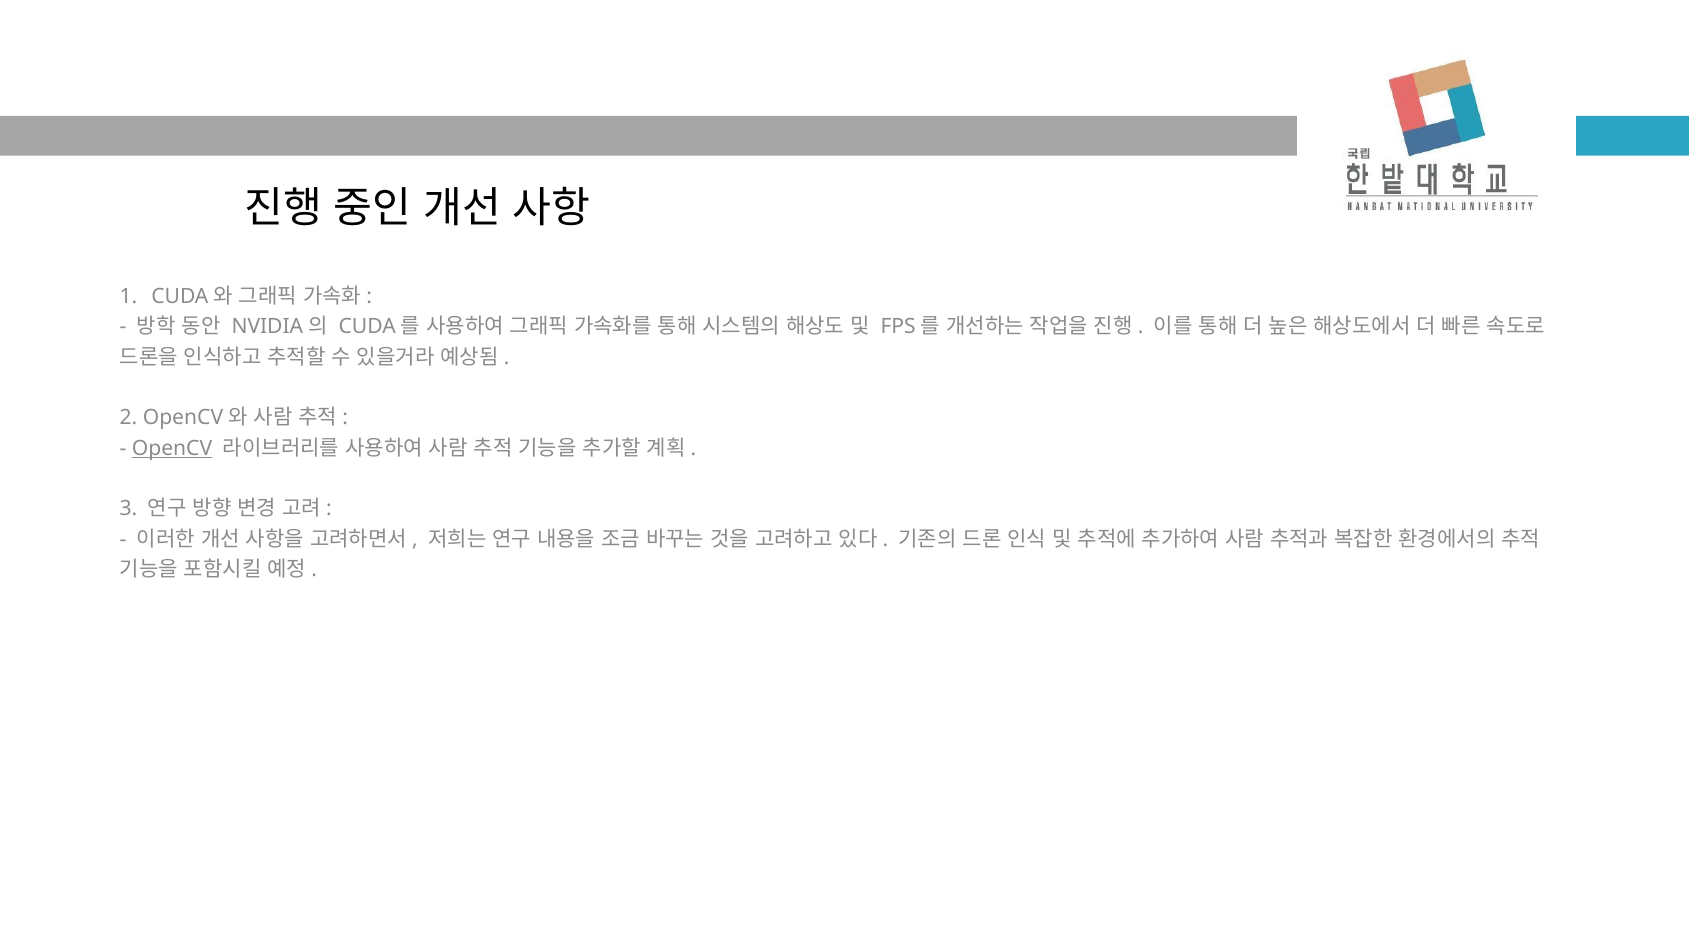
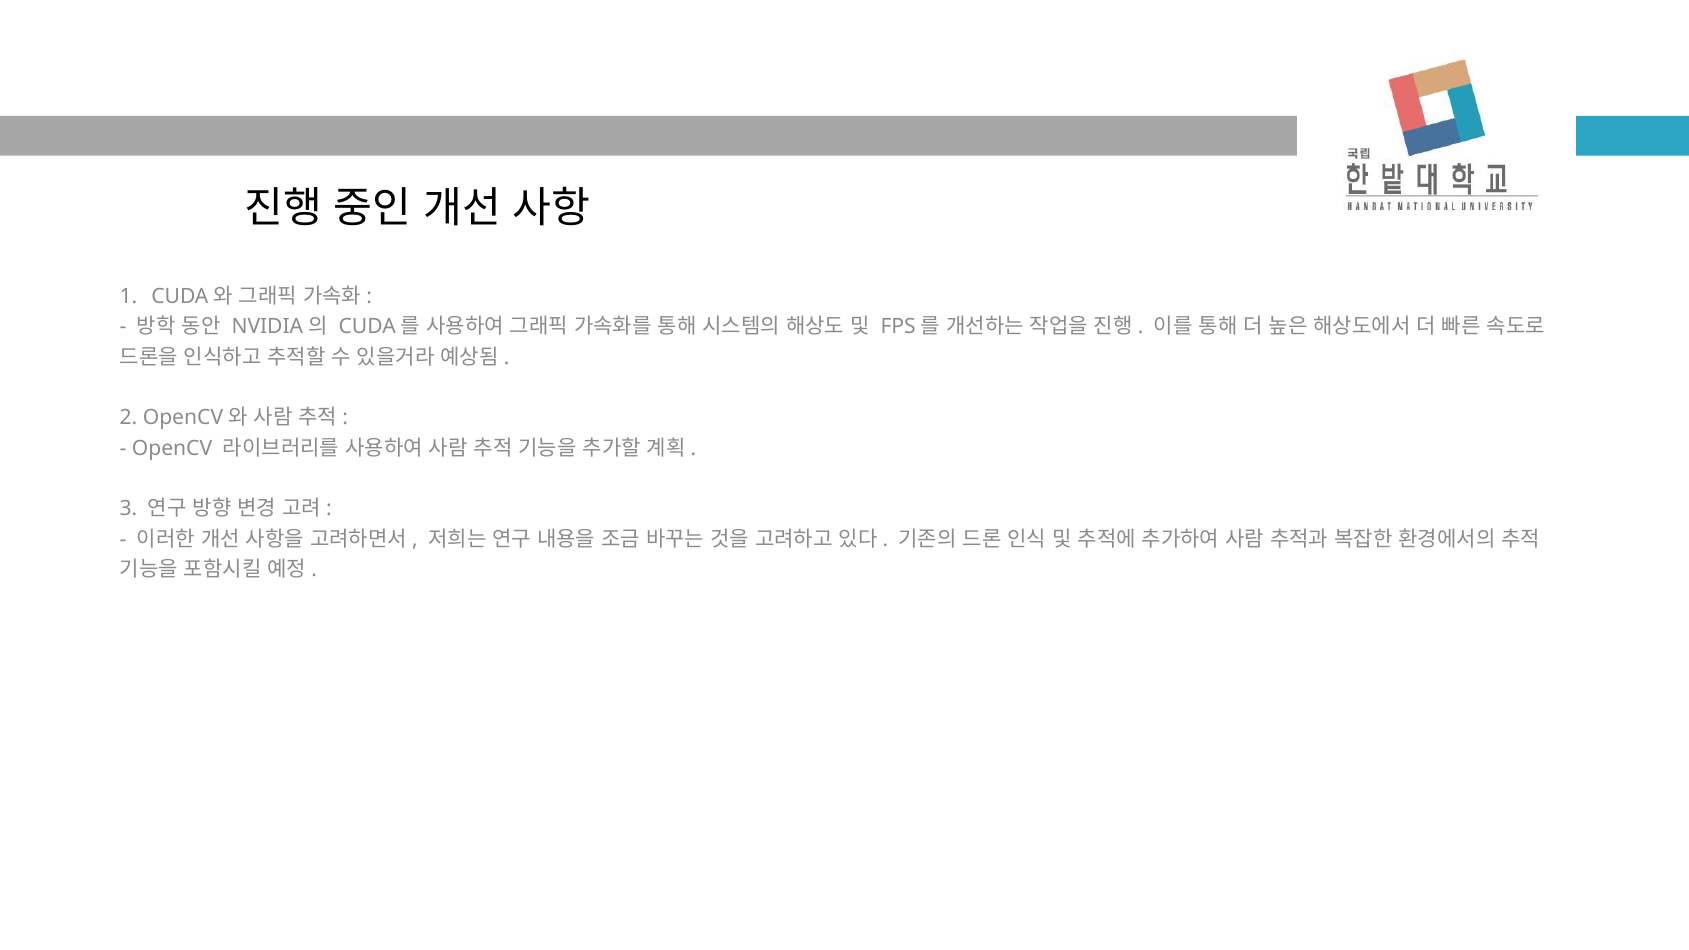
OpenCV underline: present -> none
